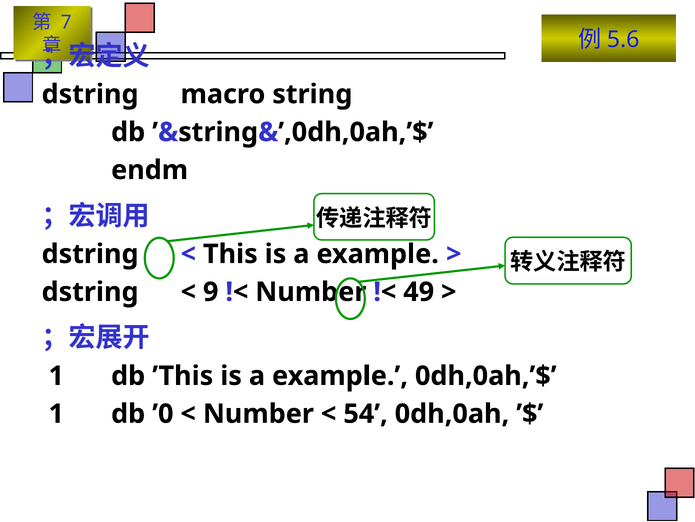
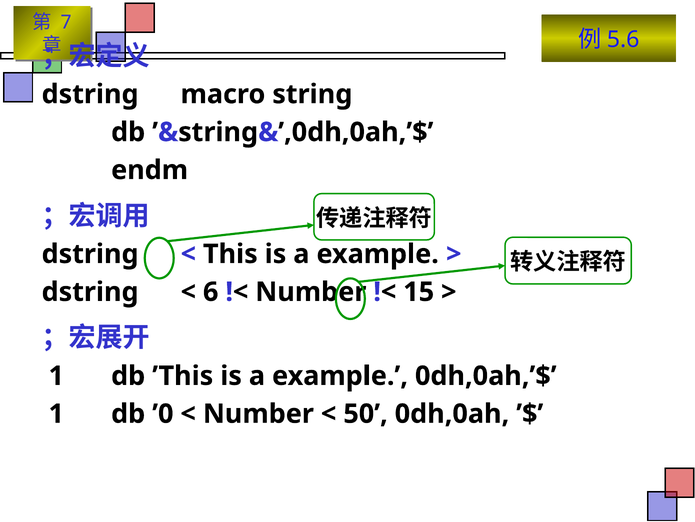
9: 9 -> 6
49: 49 -> 15
54: 54 -> 50
